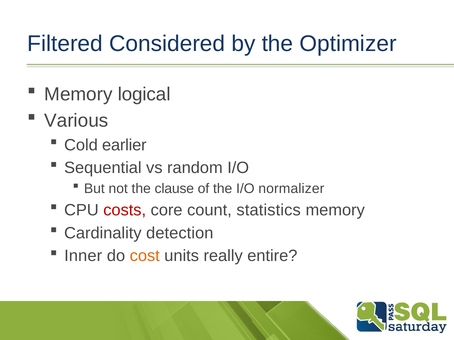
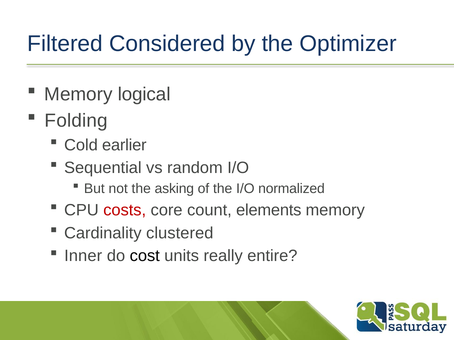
Various: Various -> Folding
clause: clause -> asking
normalizer: normalizer -> normalized
statistics: statistics -> elements
detection: detection -> clustered
cost colour: orange -> black
